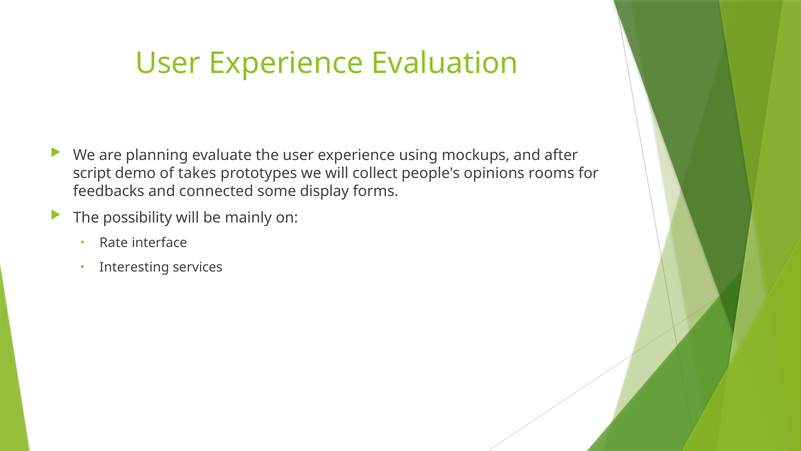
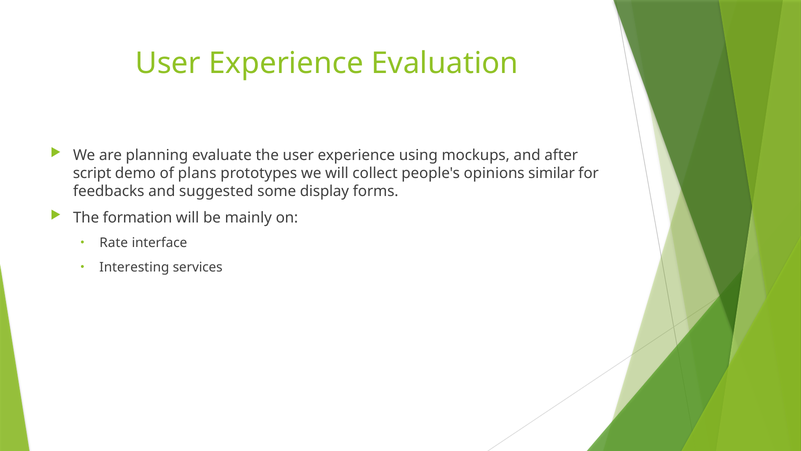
takes: takes -> plans
rooms: rooms -> similar
connected: connected -> suggested
possibility: possibility -> formation
